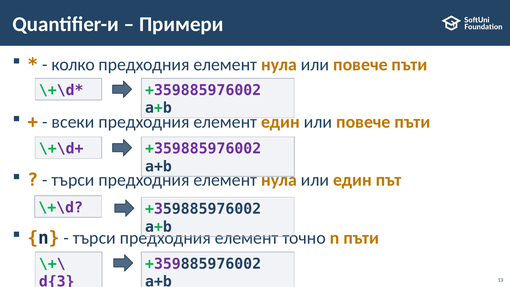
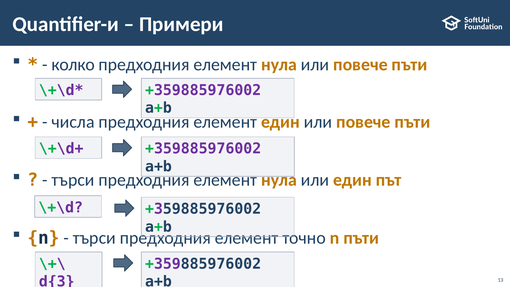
всеки: всеки -> числа
